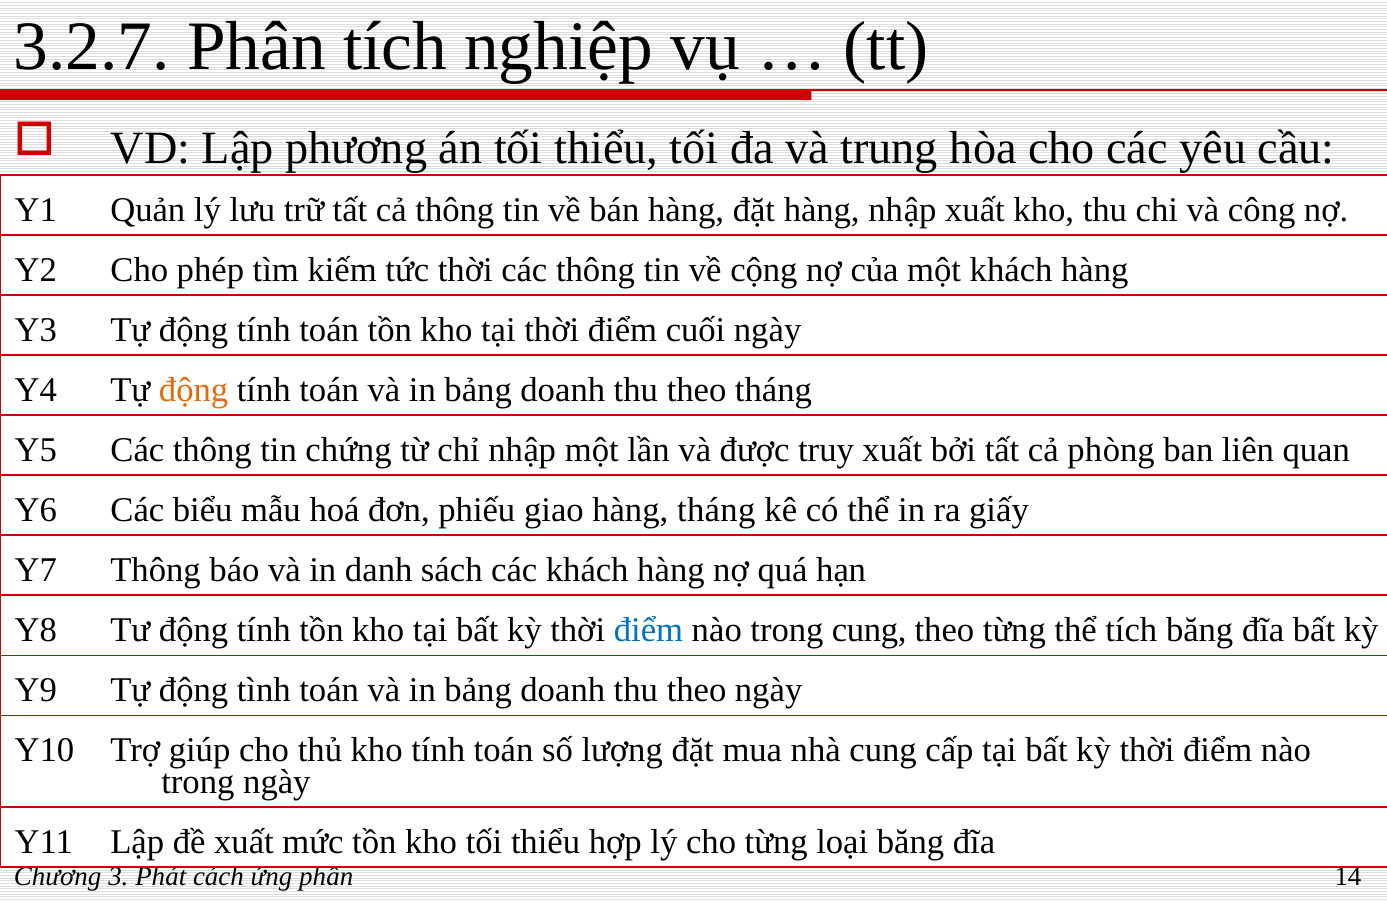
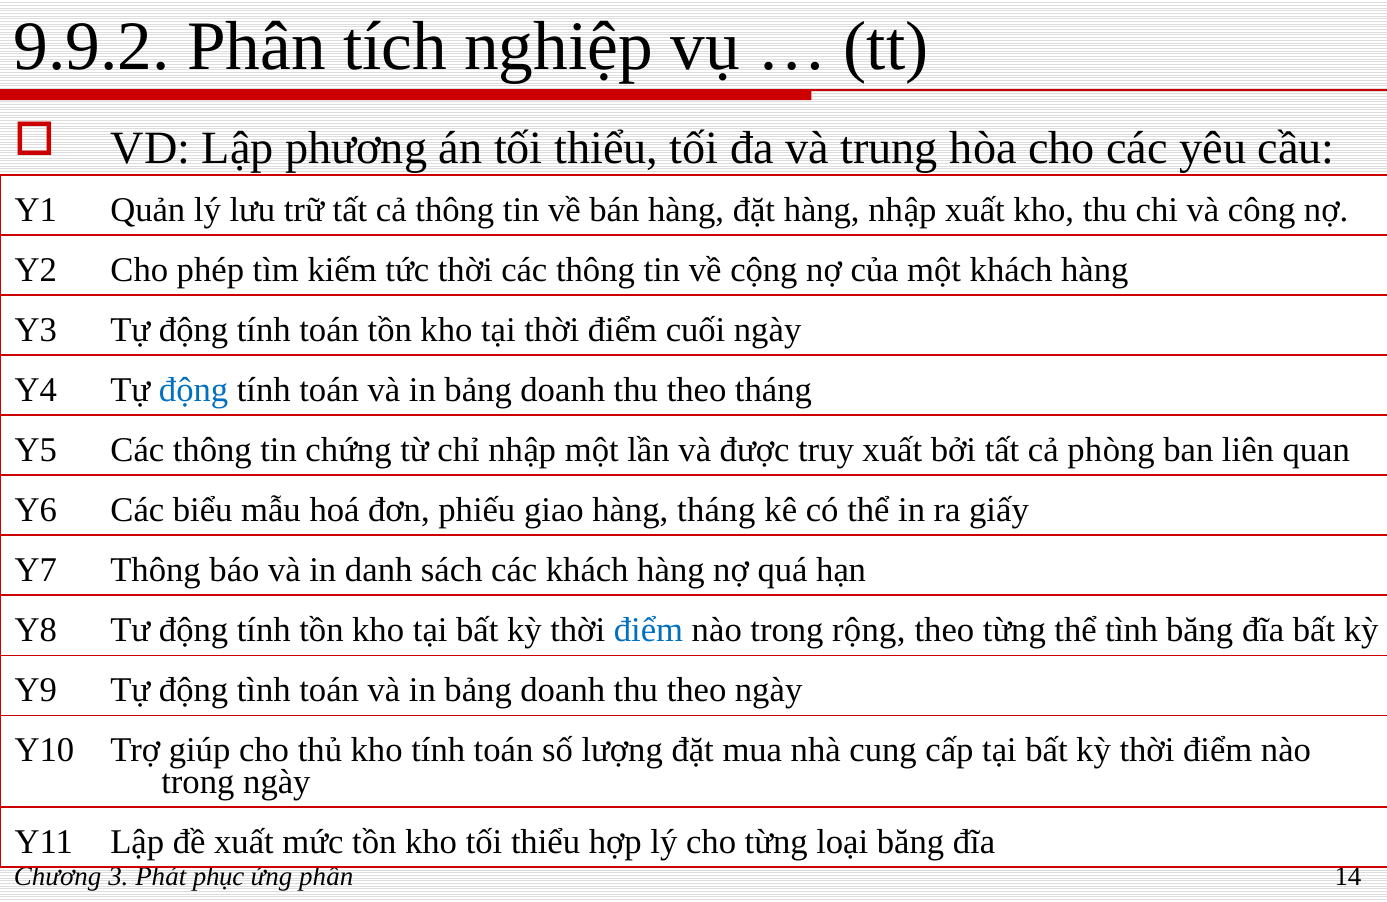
3.2.7: 3.2.7 -> 9.9.2
động at (194, 390) colour: orange -> blue
trong cung: cung -> rộng
thể tích: tích -> tình
cách: cách -> phục
